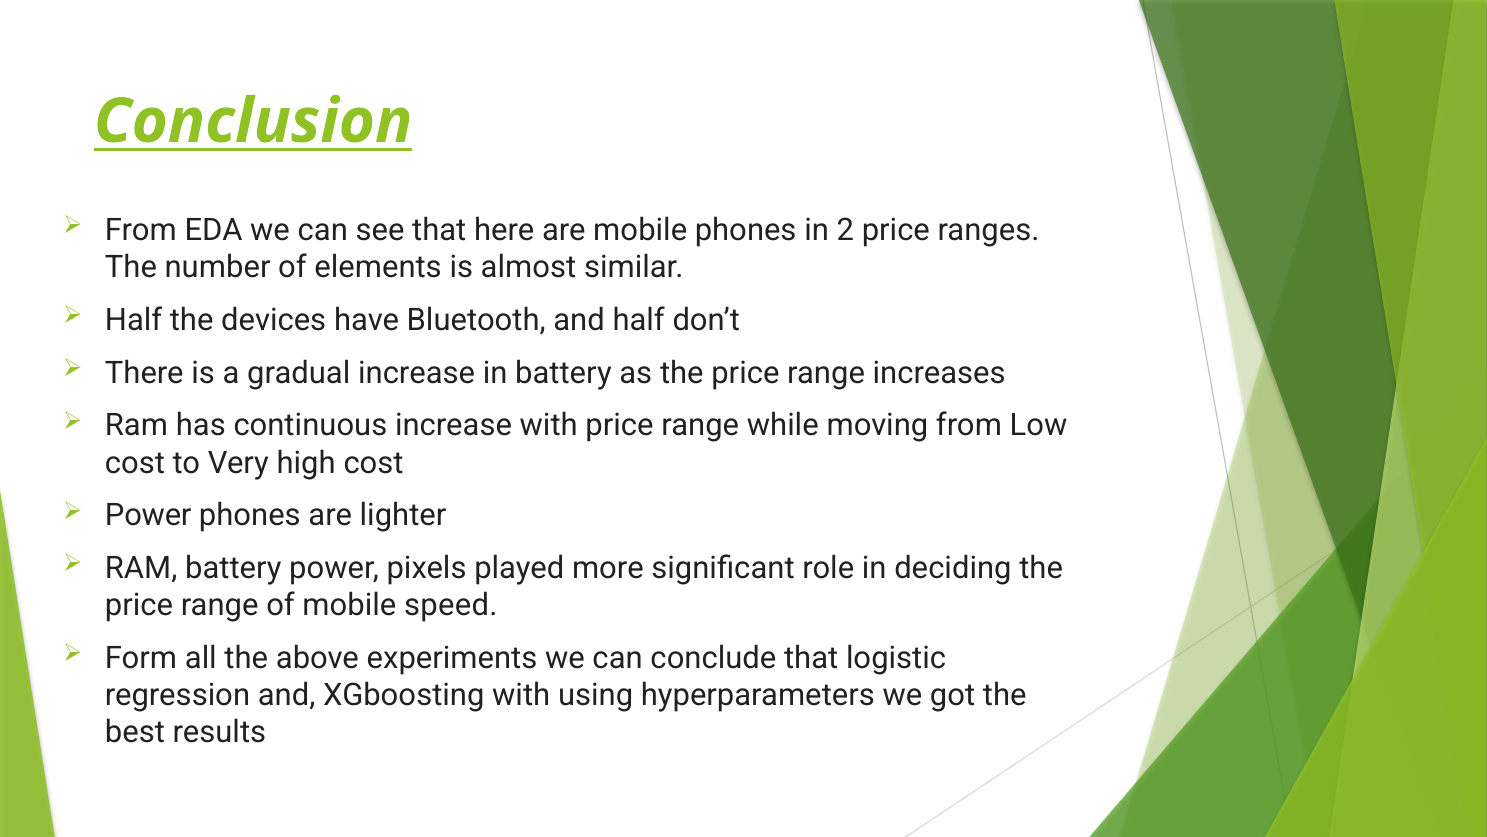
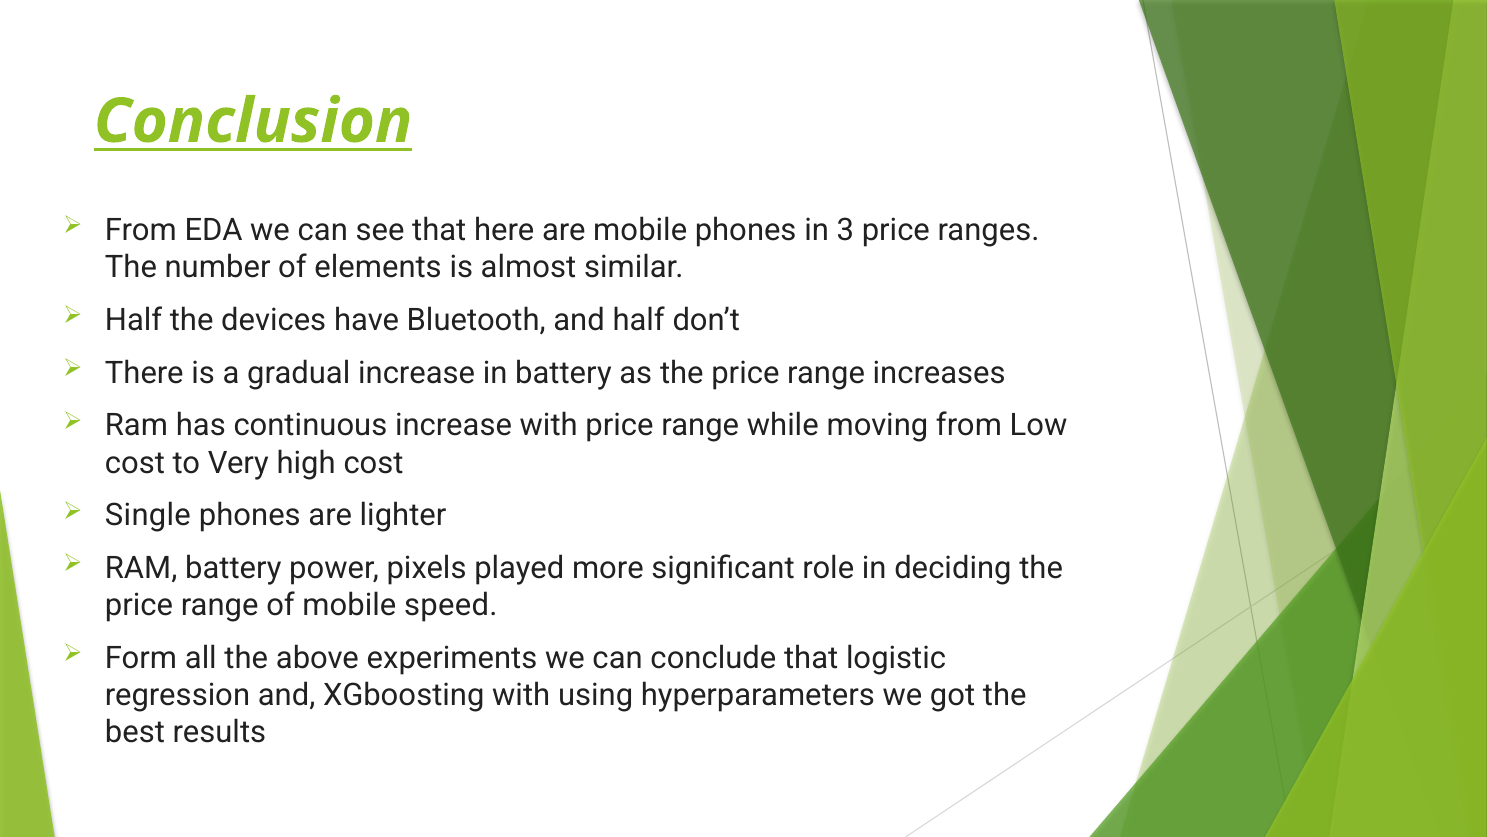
2: 2 -> 3
Power at (148, 515): Power -> Single
